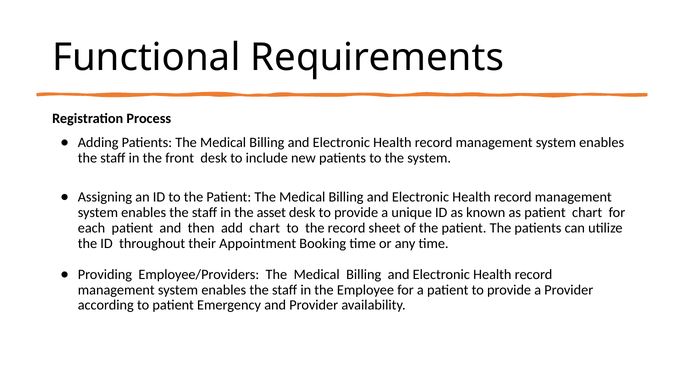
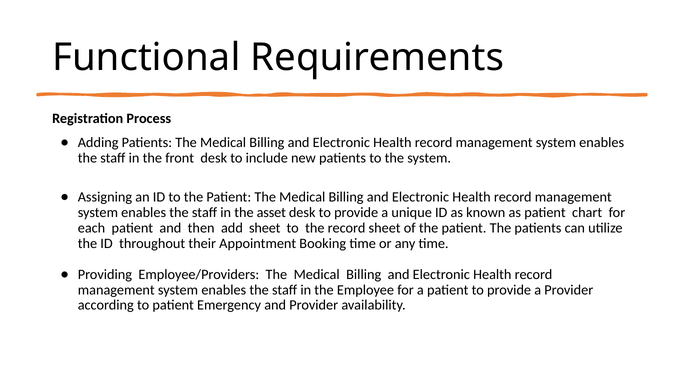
add chart: chart -> sheet
